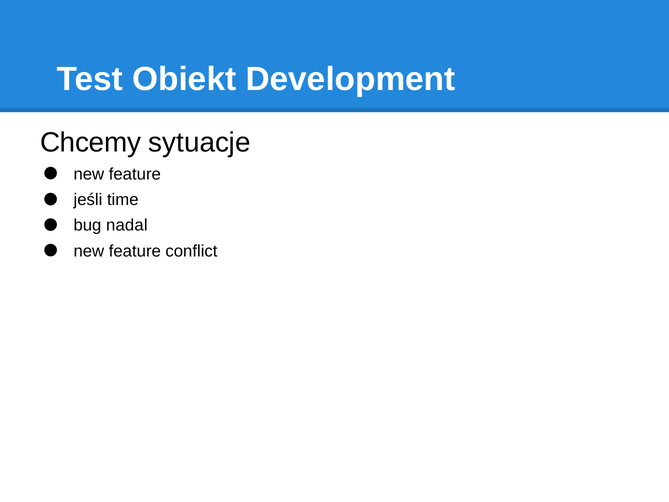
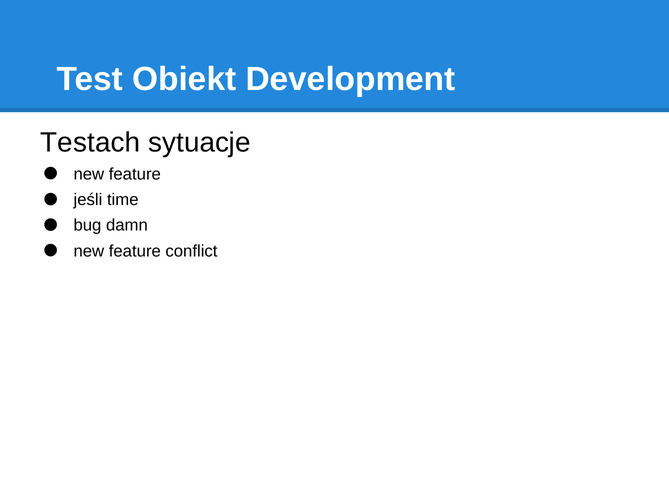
Chcemy: Chcemy -> Testach
nadal: nadal -> damn
